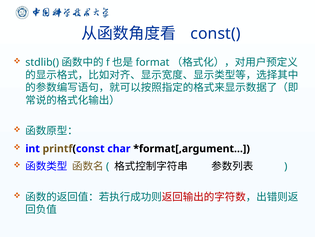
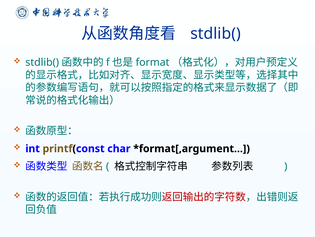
const( at (215, 33): const( -> stdlib(
